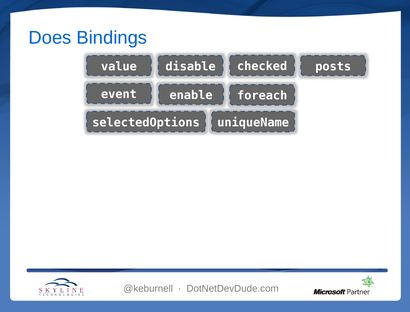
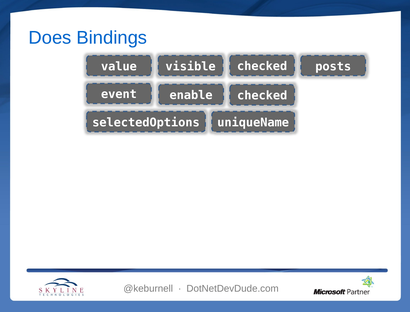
disable: disable -> visible
foreach at (262, 96): foreach -> checked
